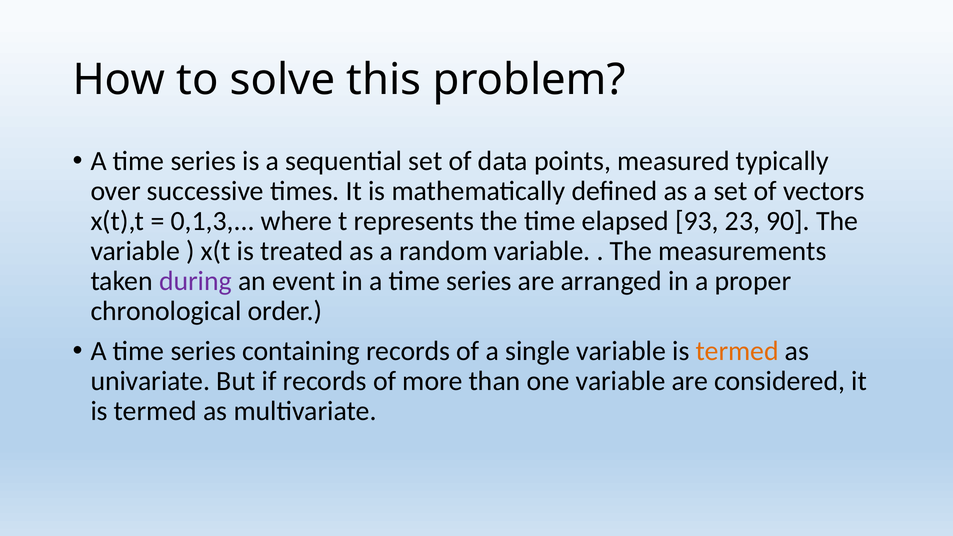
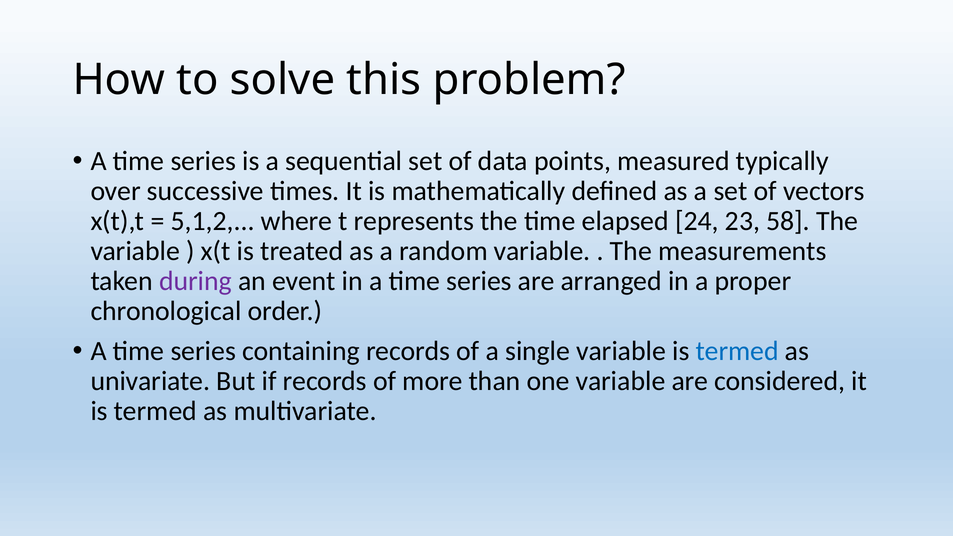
0,1,3: 0,1,3 -> 5,1,2
93: 93 -> 24
90: 90 -> 58
termed at (737, 351) colour: orange -> blue
